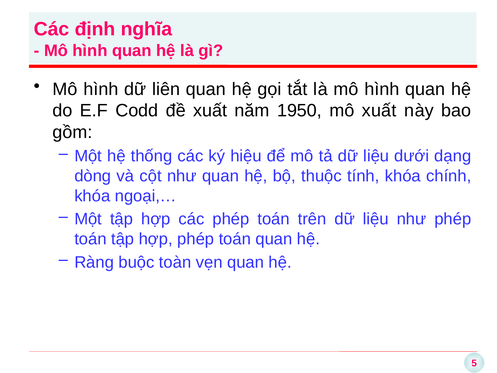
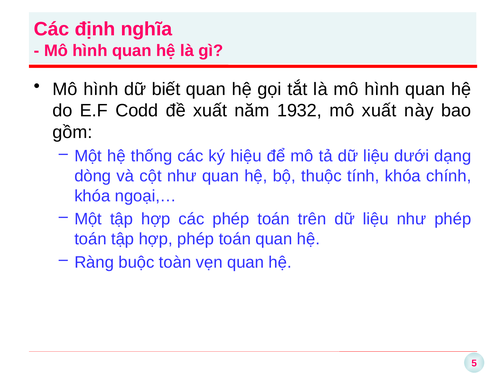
liên: liên -> biết
1950: 1950 -> 1932
